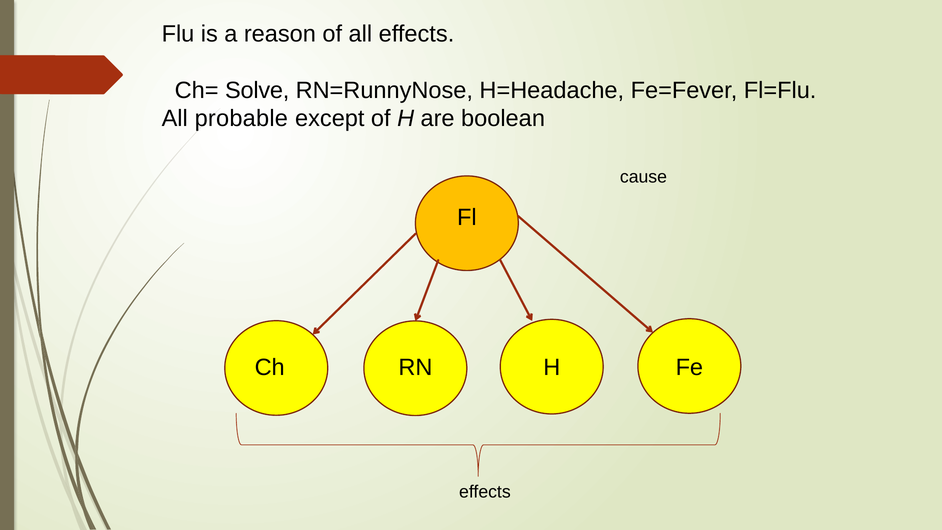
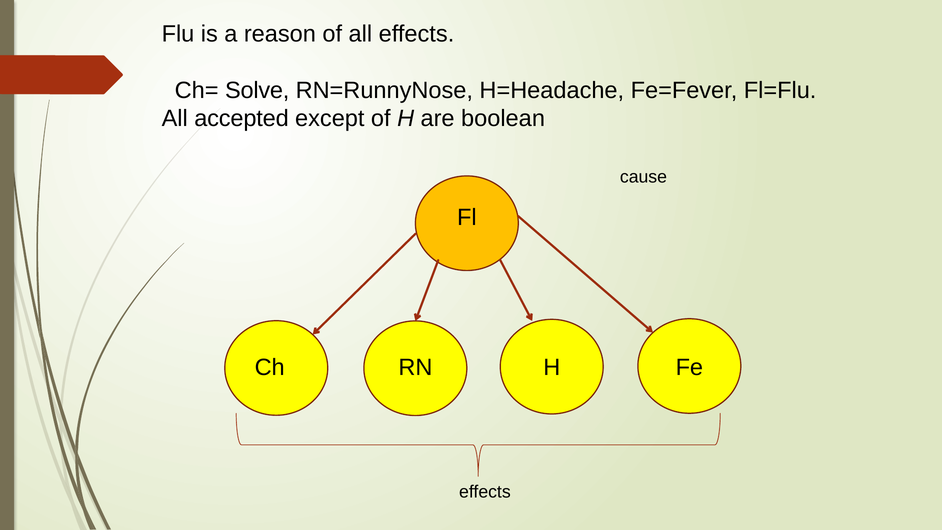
probable: probable -> accepted
